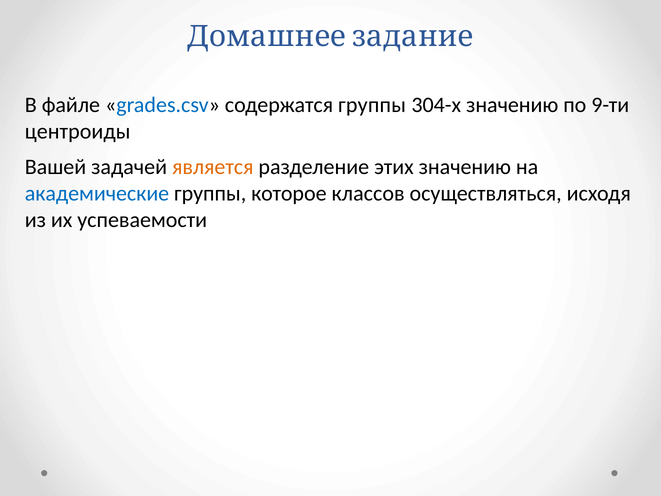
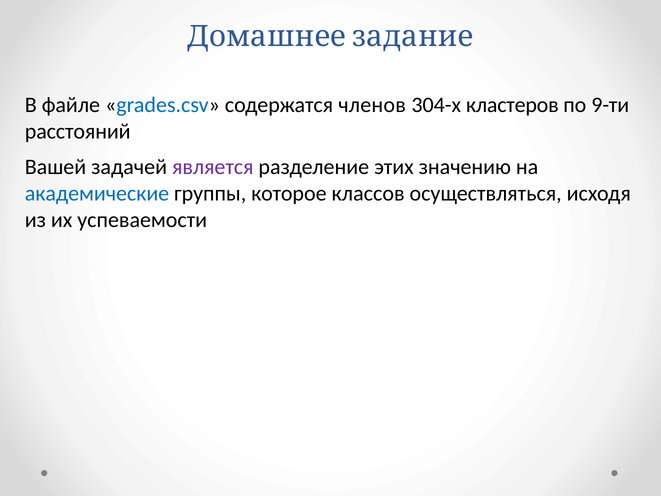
содержатся группы: группы -> членов
304-х значению: значению -> кластеров
центроиды: центроиды -> расстояний
является colour: orange -> purple
